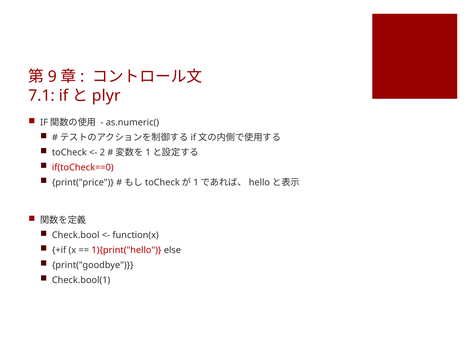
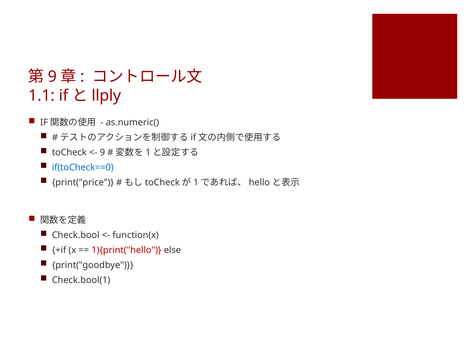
7.1: 7.1 -> 1.1
plyr: plyr -> llply
2 at (102, 152): 2 -> 9
if(toCheck==0 colour: red -> blue
